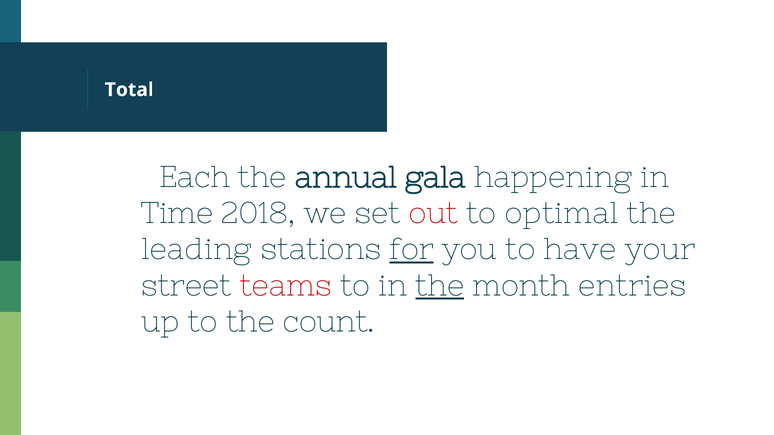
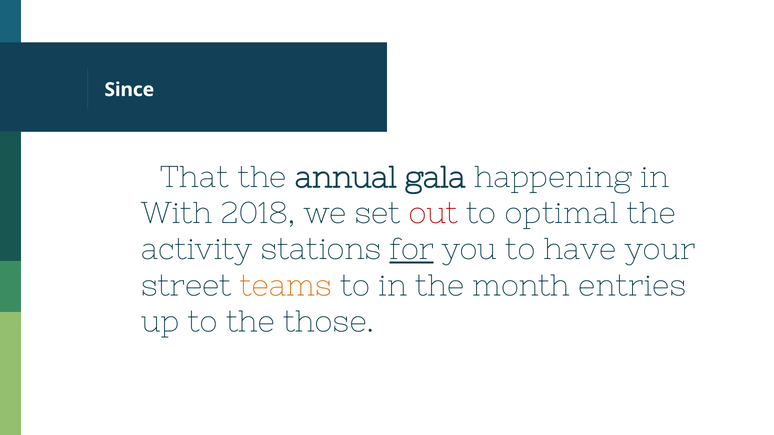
Total: Total -> Since
Each: Each -> That
Time: Time -> With
leading: leading -> activity
teams colour: red -> orange
the at (440, 286) underline: present -> none
count: count -> those
